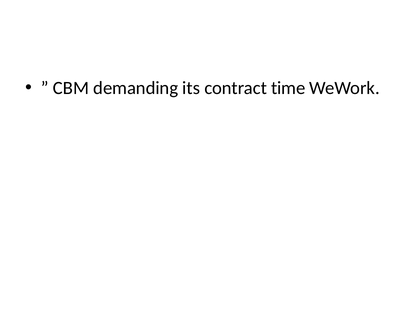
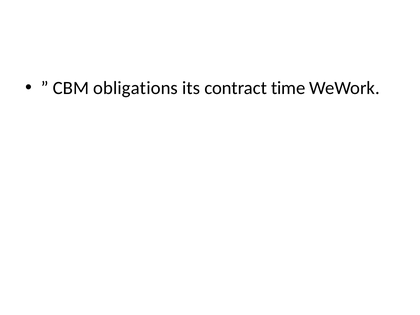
demanding: demanding -> obligations
